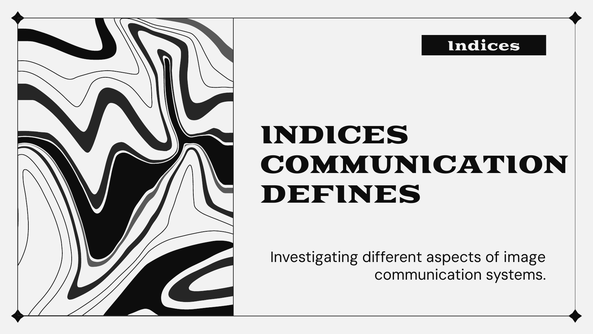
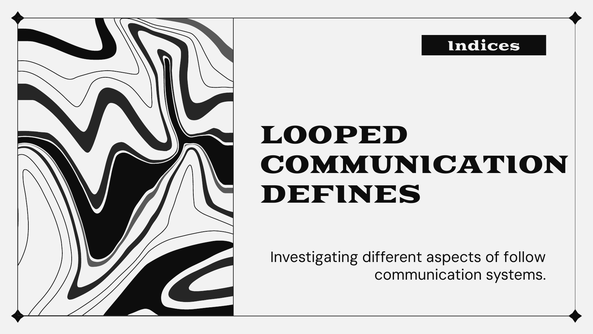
INDICES at (335, 135): INDICES -> LOOPED
image: image -> follow
